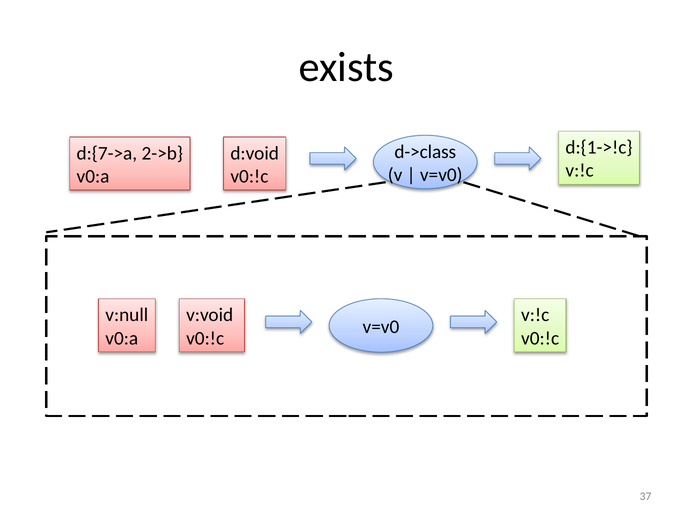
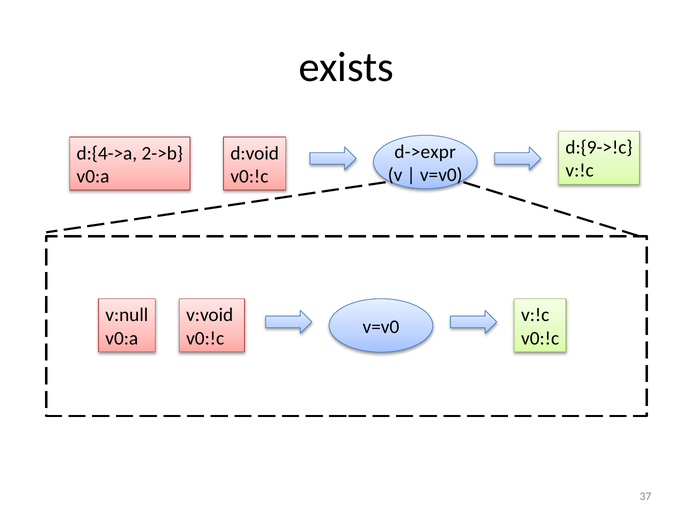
d:{1->!c: d:{1->!c -> d:{9->!c
d->class: d->class -> d->expr
d:{7->a: d:{7->a -> d:{4->a
